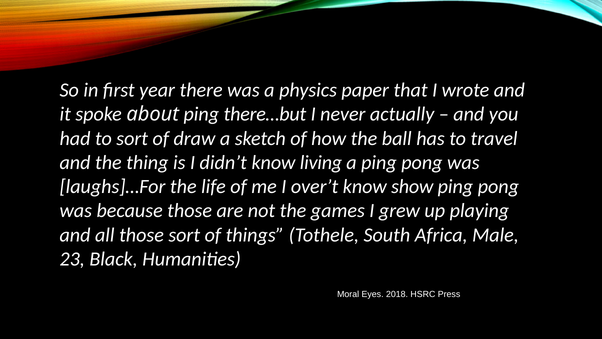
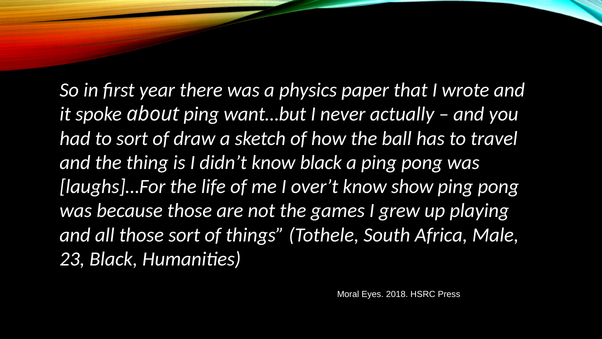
there…but: there…but -> want…but
know living: living -> black
